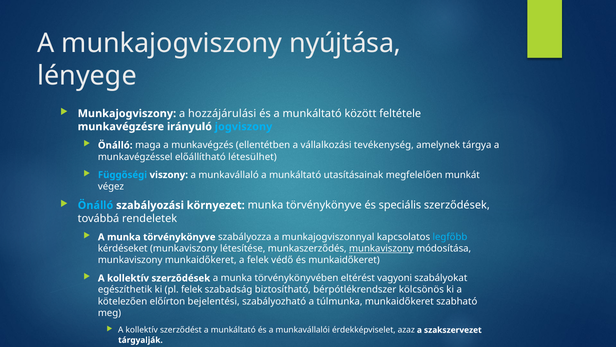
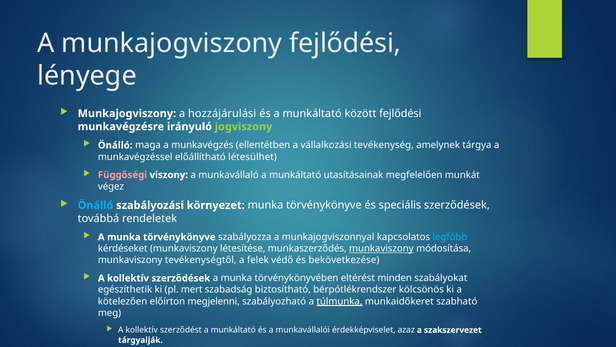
munkajogviszony nyújtása: nyújtása -> fejlődési
között feltétele: feltétele -> fejlődési
jogviszony colour: light blue -> light green
Függőségi colour: light blue -> pink
munkaviszony munkaidőkeret: munkaidőkeret -> tevékenységtől
és munkaidőkeret: munkaidőkeret -> bekövetkezése
vagyoni: vagyoni -> minden
pl felek: felek -> mert
bejelentési: bejelentési -> megjelenni
túlmunka underline: none -> present
